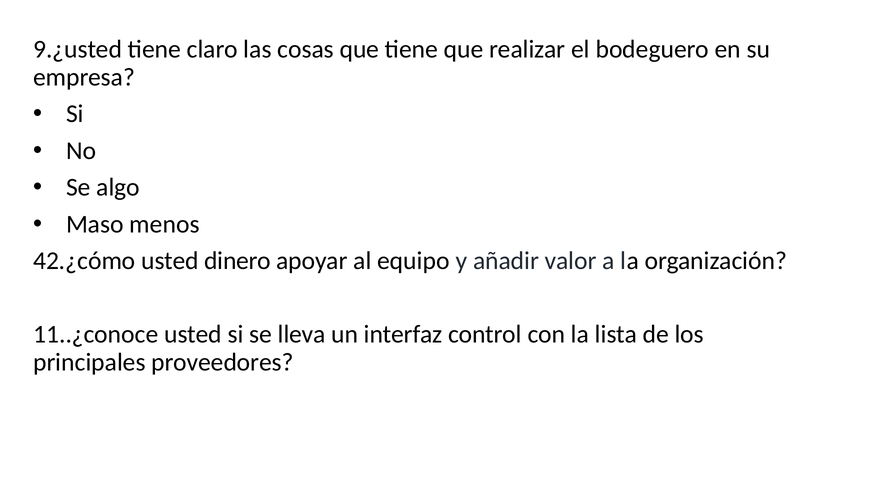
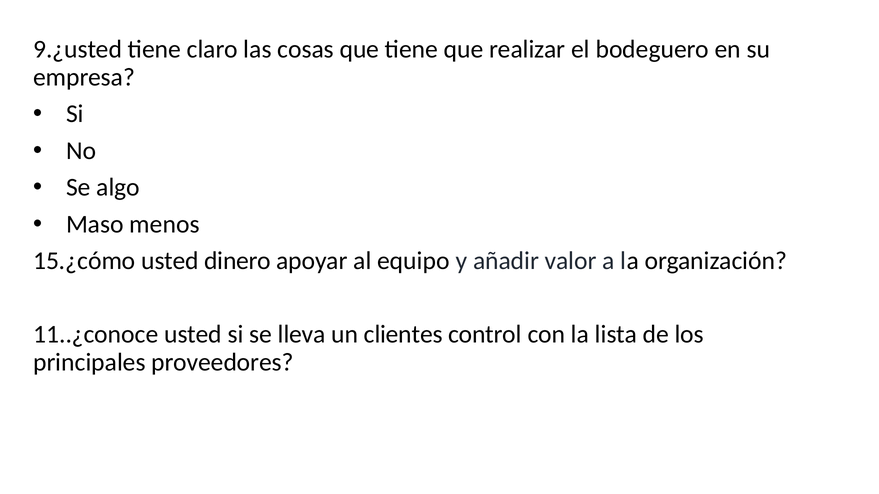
42.¿cómo: 42.¿cómo -> 15.¿cómo
interfaz: interfaz -> clientes
